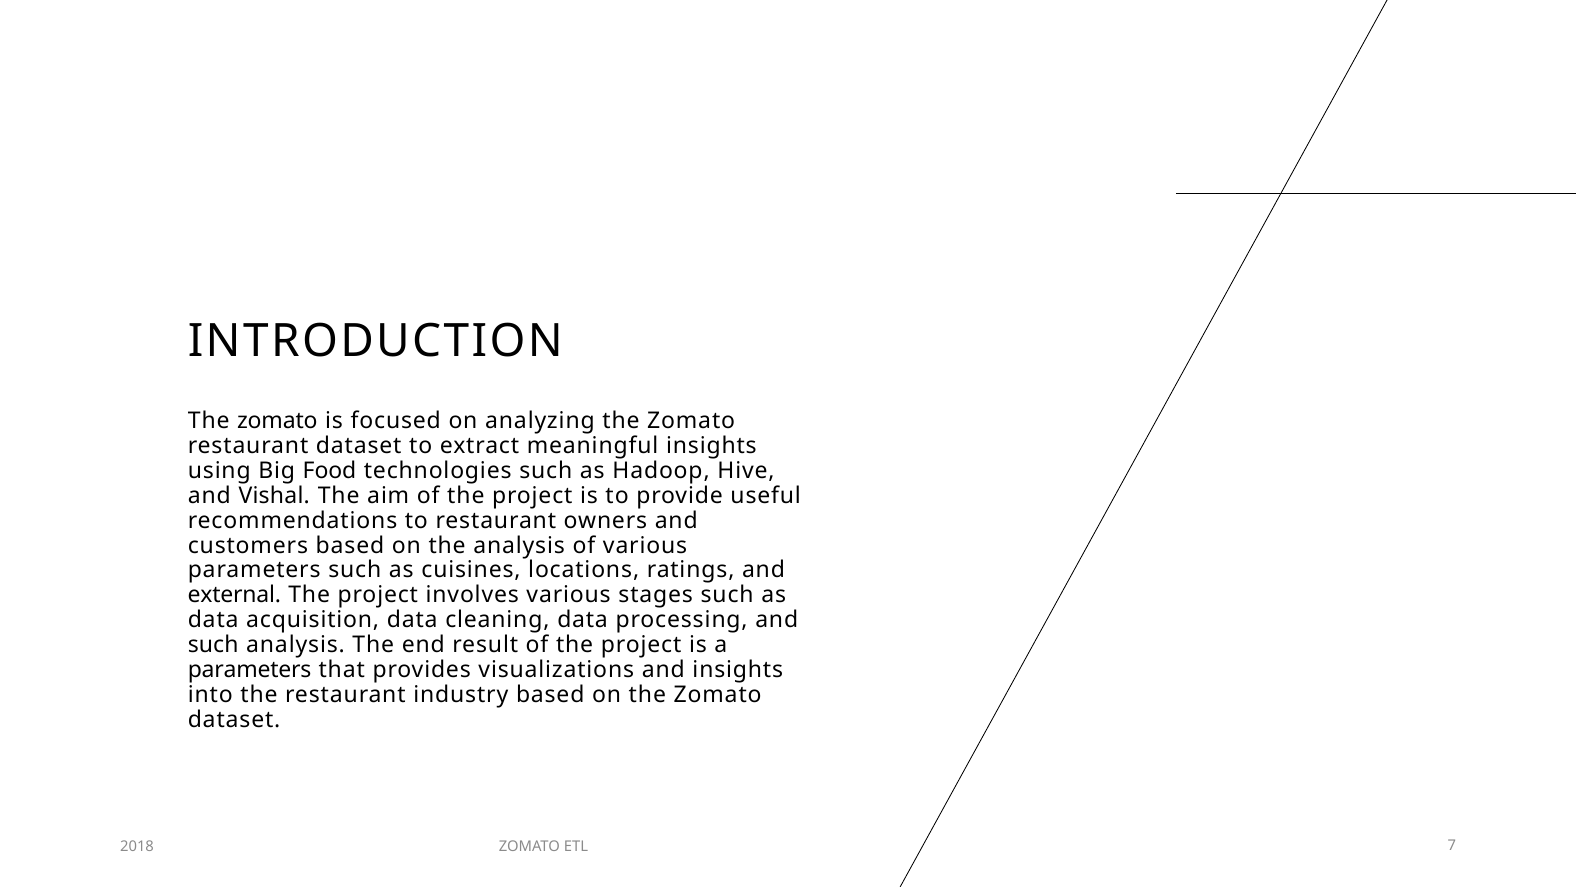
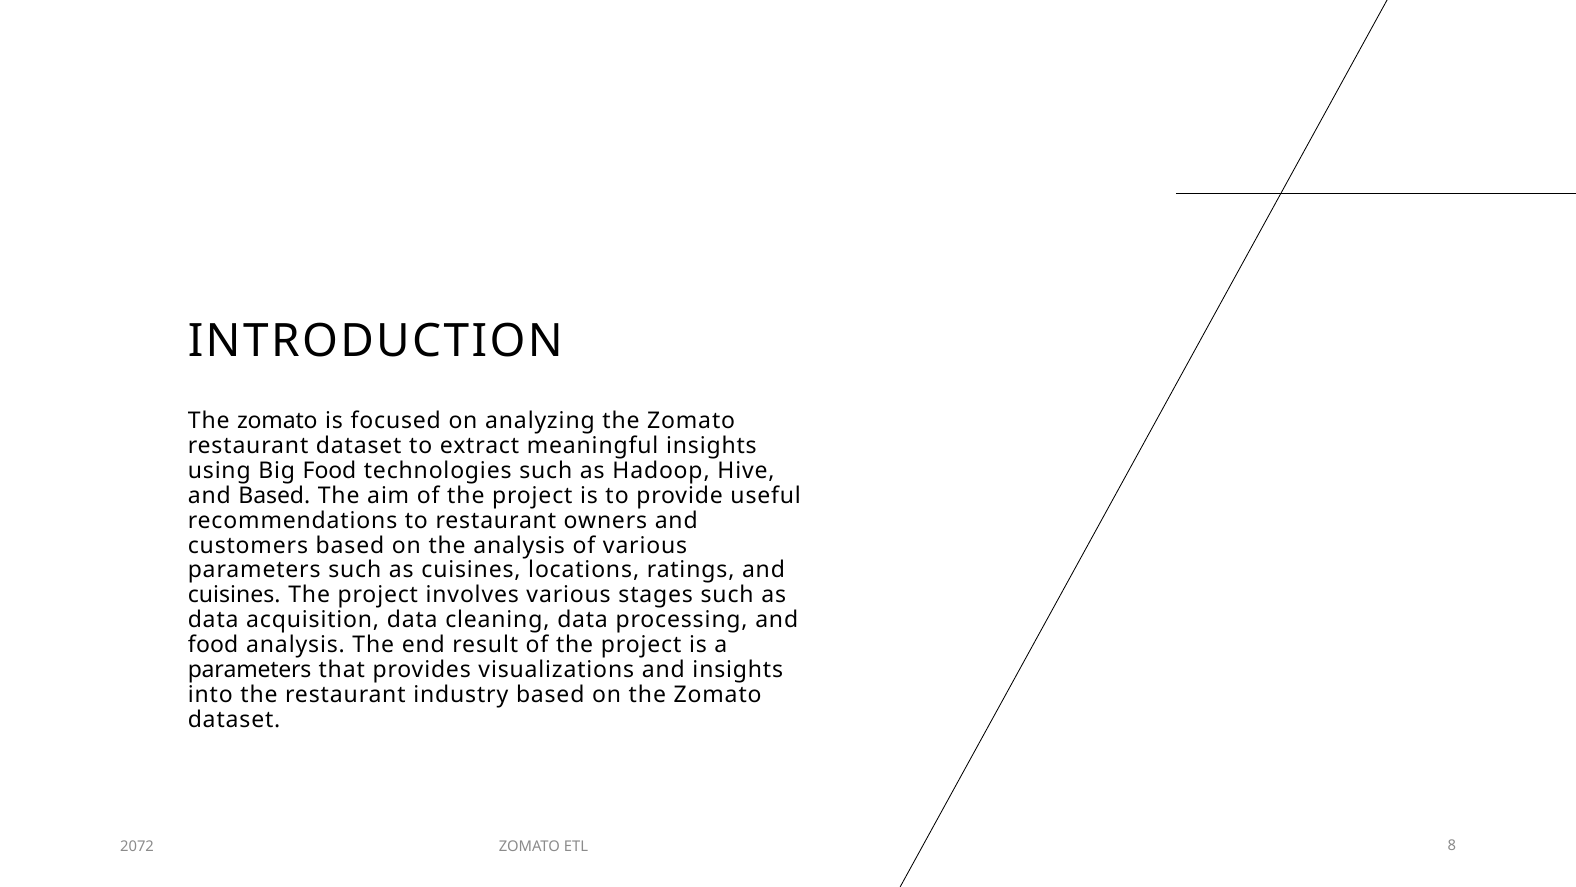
and Vishal: Vishal -> Based
external at (234, 595): external -> cuisines
such at (213, 645): such -> food
2018: 2018 -> 2072
7: 7 -> 8
